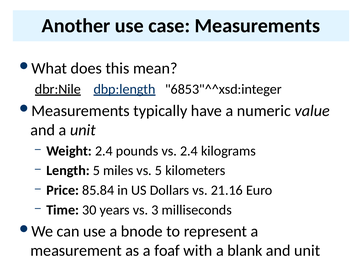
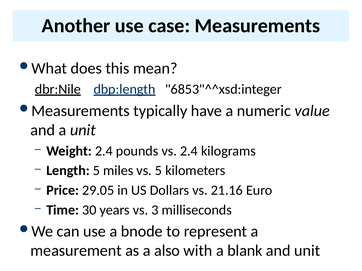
85.84: 85.84 -> 29.05
foaf: foaf -> also
